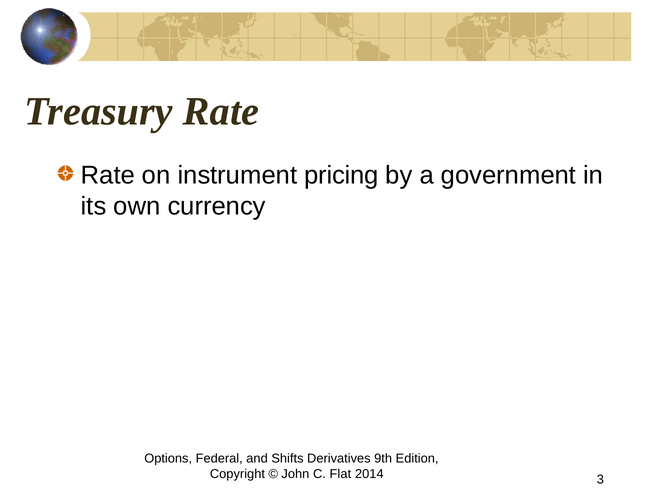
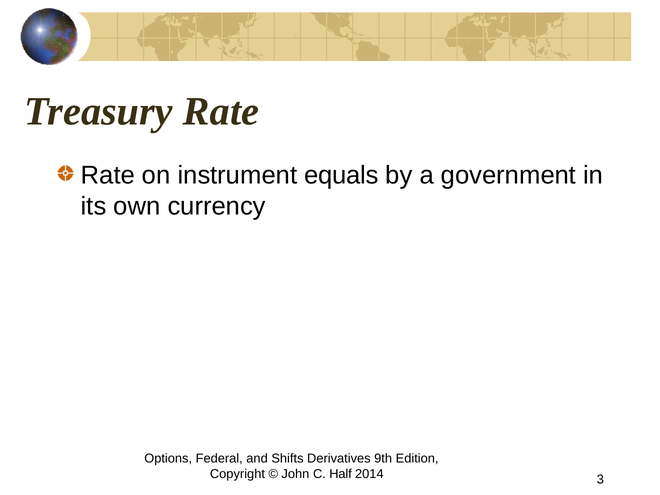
pricing: pricing -> equals
Flat: Flat -> Half
